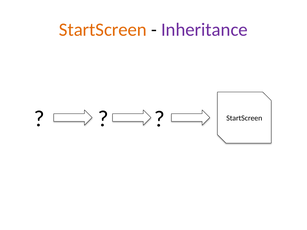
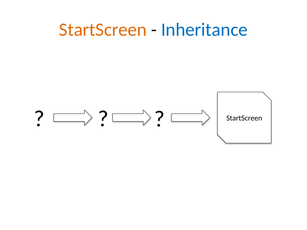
Inheritance colour: purple -> blue
